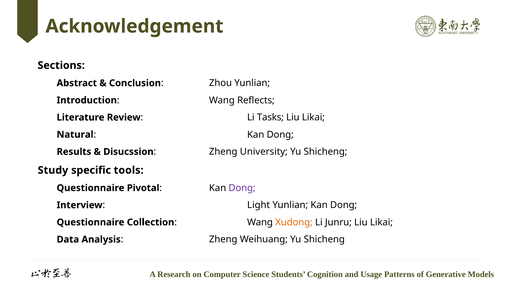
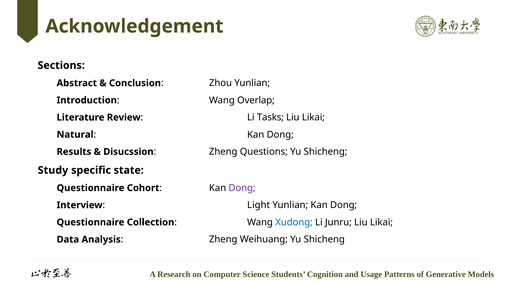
Reflects: Reflects -> Overlap
University: University -> Questions
tools: tools -> state
Pivotal: Pivotal -> Cohort
Xudong colour: orange -> blue
